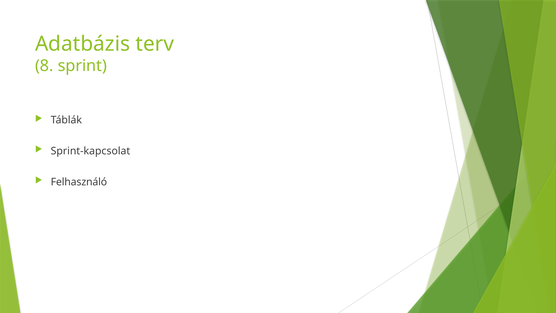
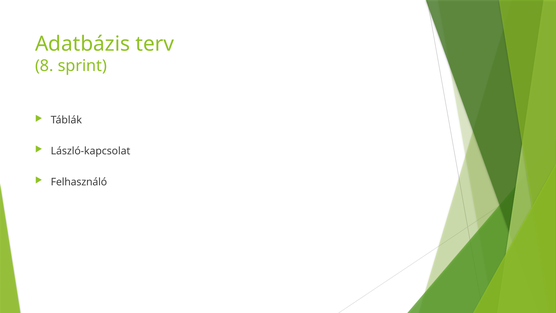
Sprint-kapcsolat: Sprint-kapcsolat -> László-kapcsolat
